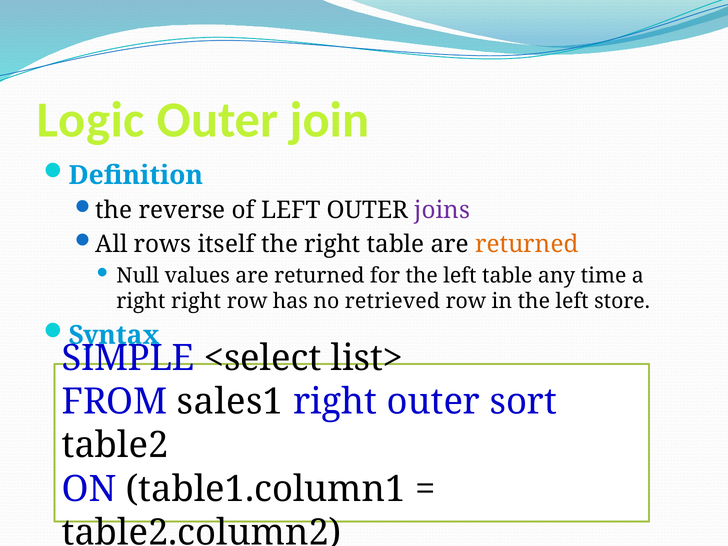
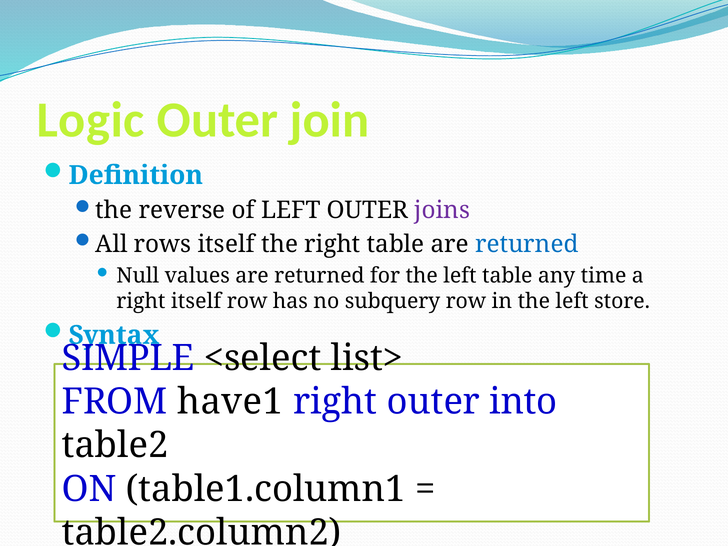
returned at (527, 244) colour: orange -> blue
right right: right -> itself
retrieved: retrieved -> subquery
sales1: sales1 -> have1
sort: sort -> into
